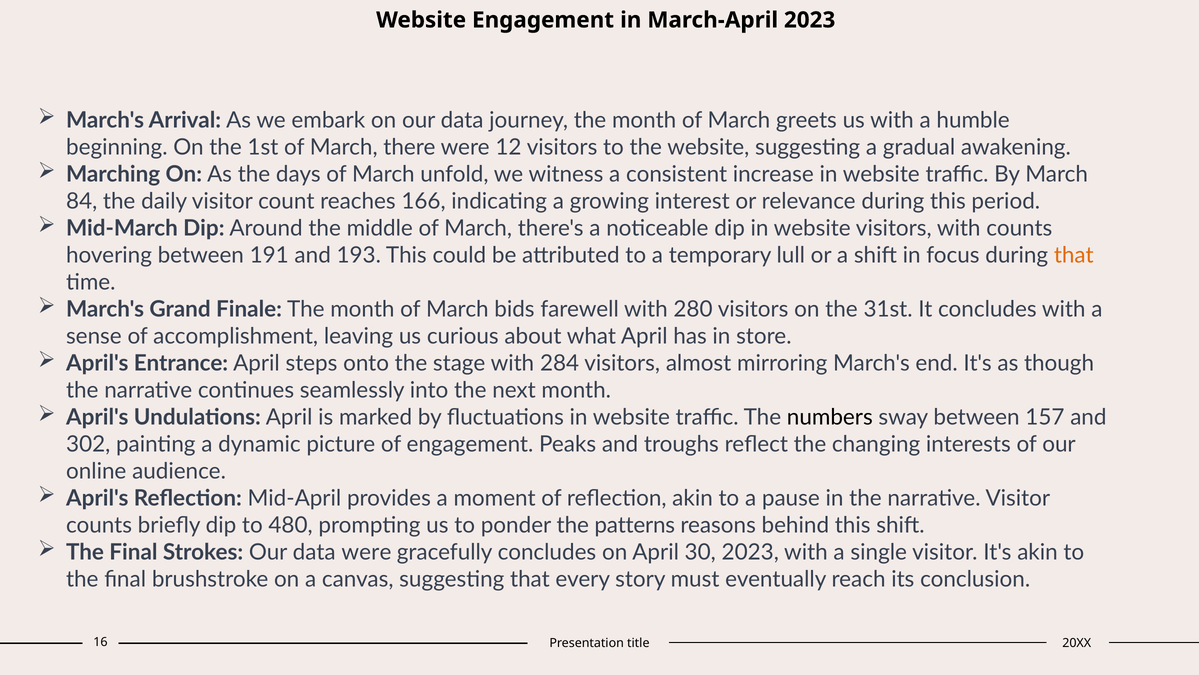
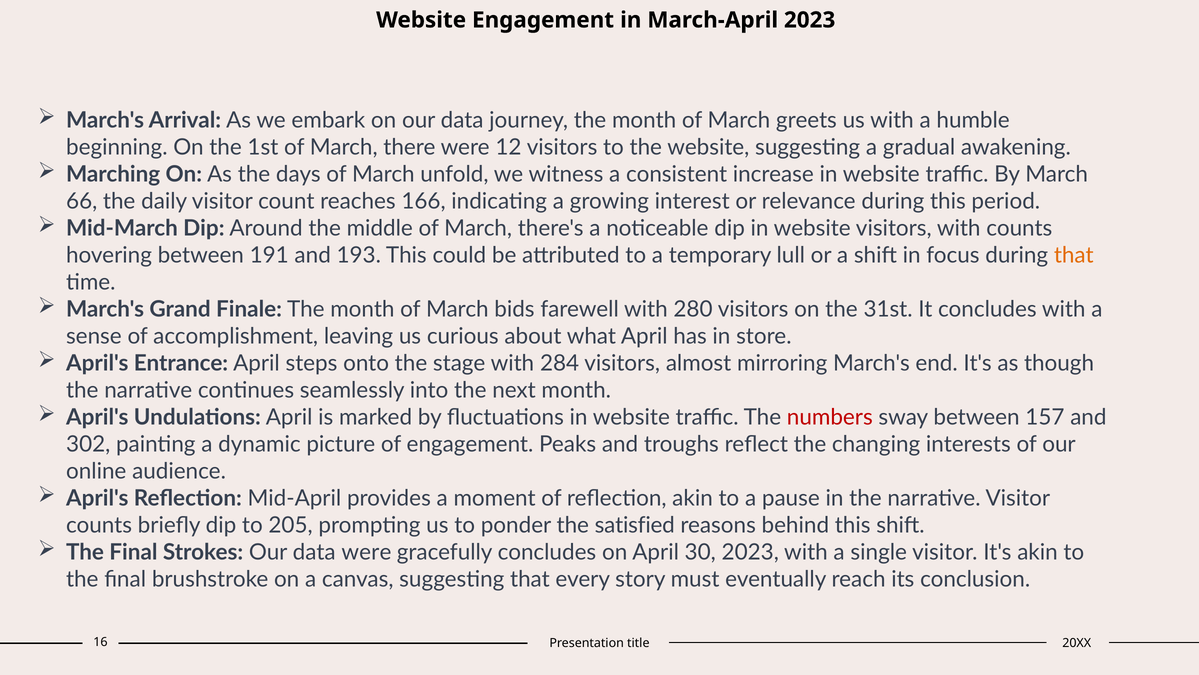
84: 84 -> 66
numbers colour: black -> red
480: 480 -> 205
patterns: patterns -> satisfied
